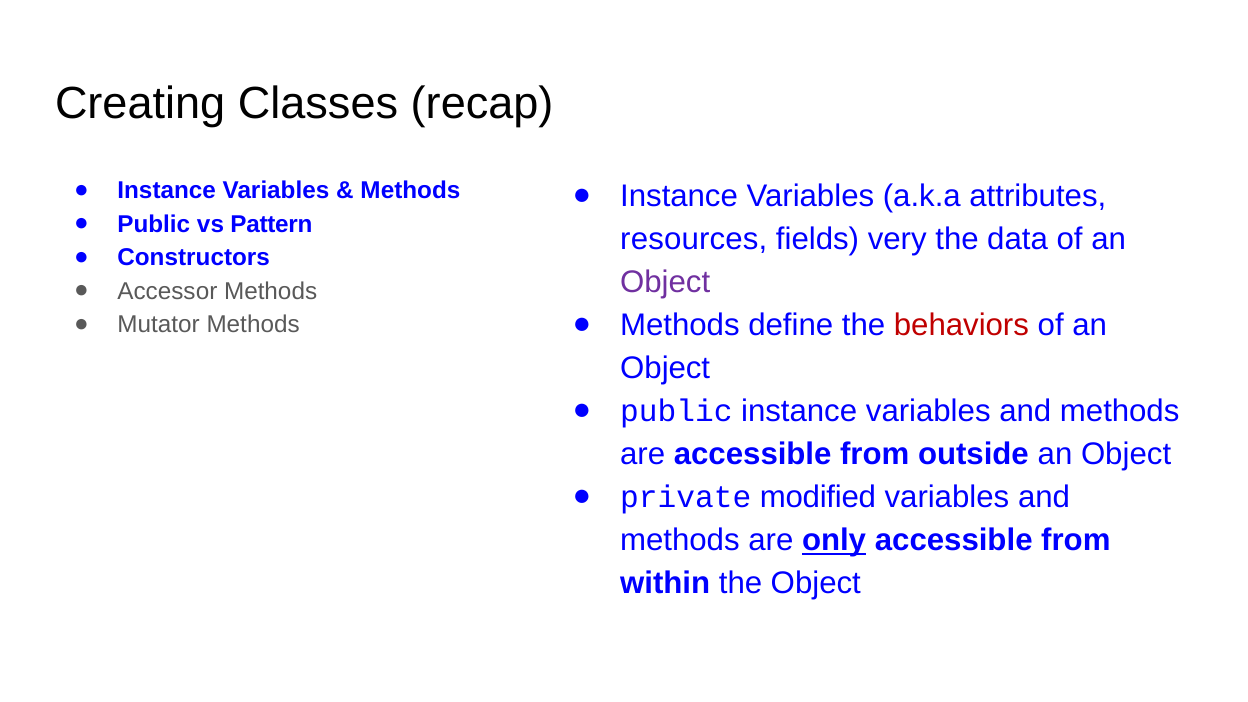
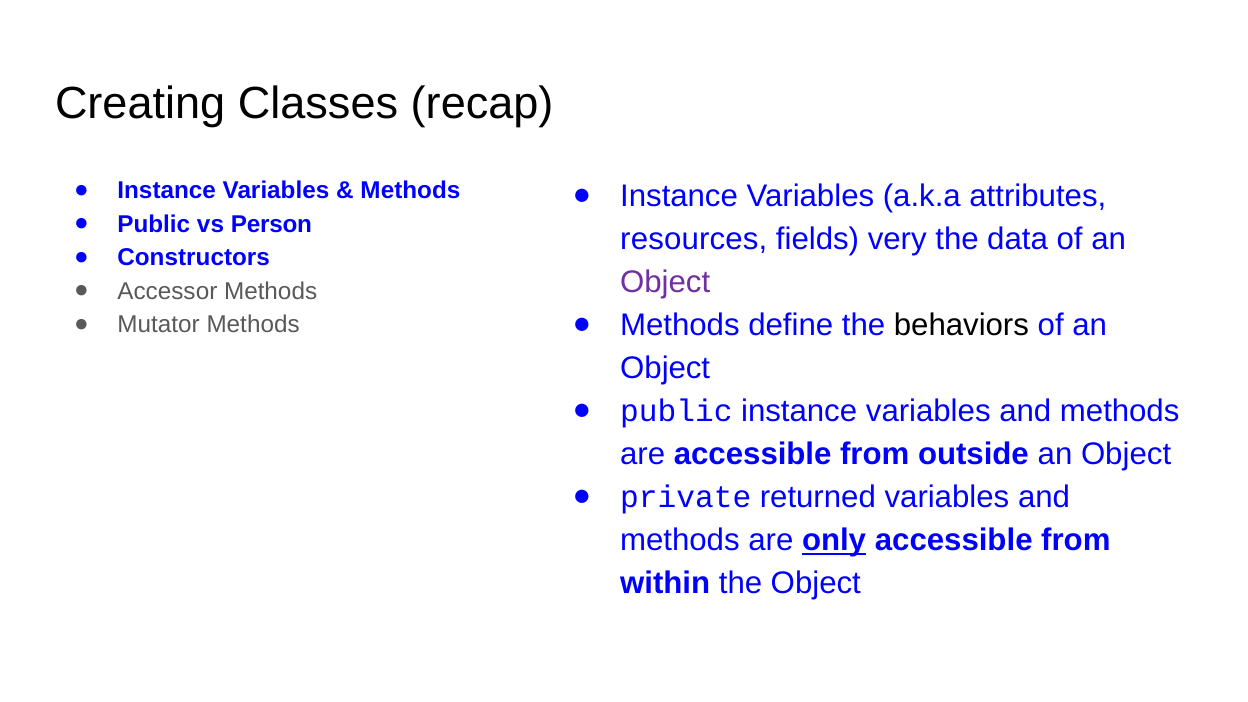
Pattern: Pattern -> Person
behaviors colour: red -> black
modified: modified -> returned
